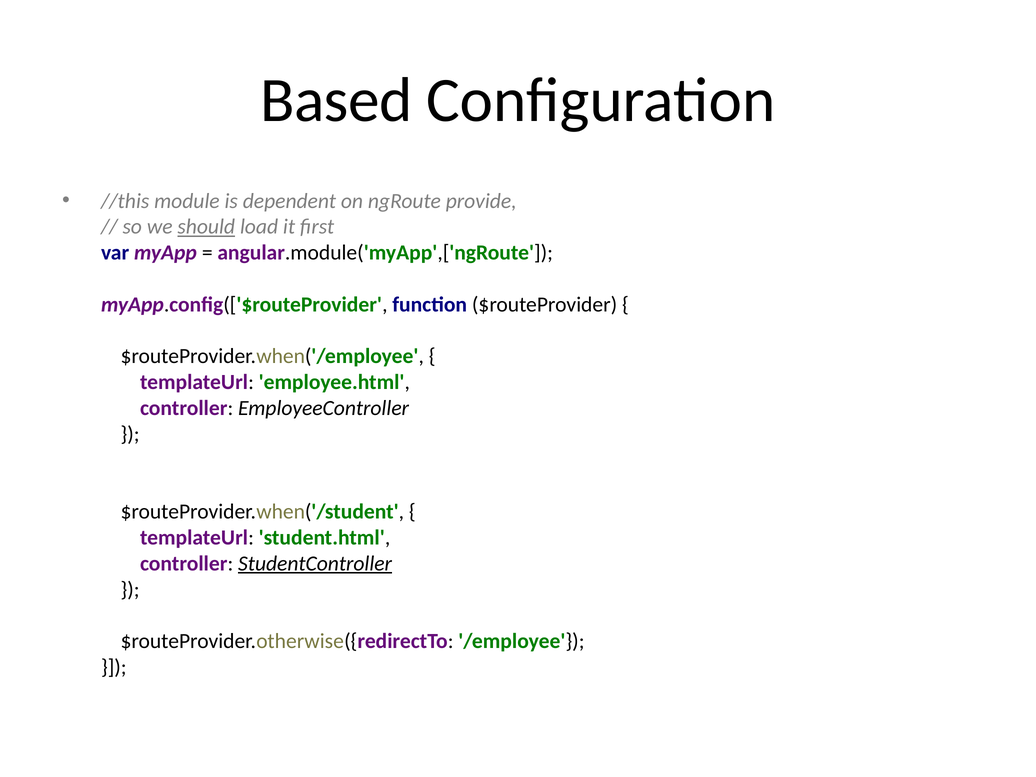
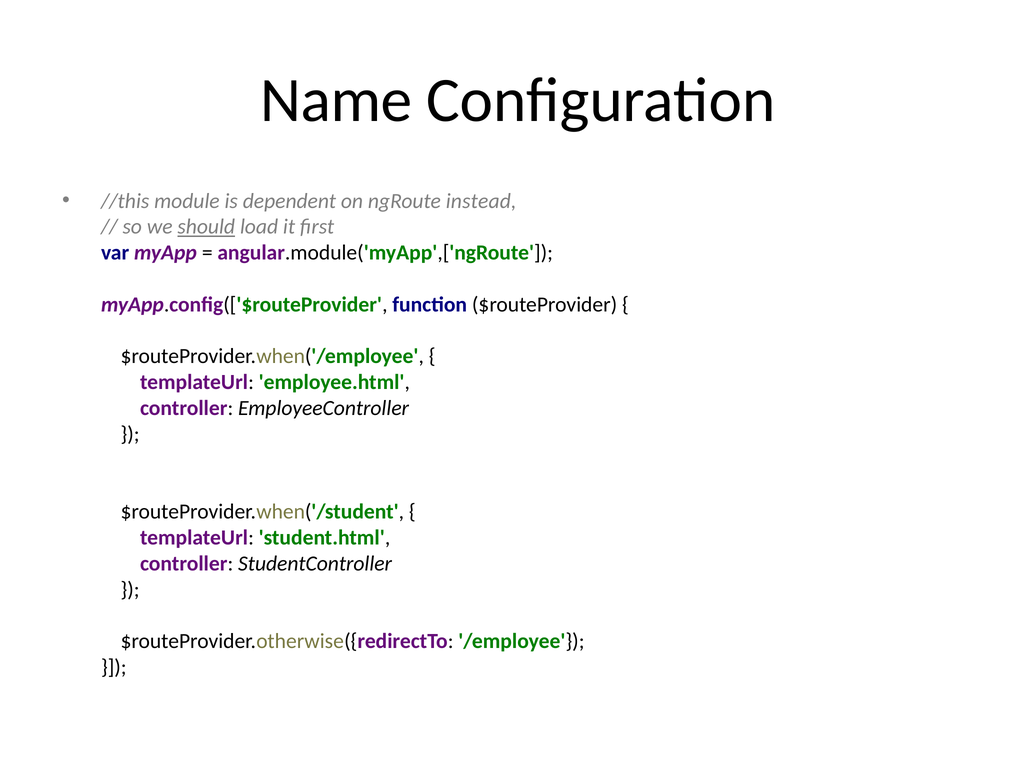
Based: Based -> Name
provide: provide -> instead
StudentController underline: present -> none
